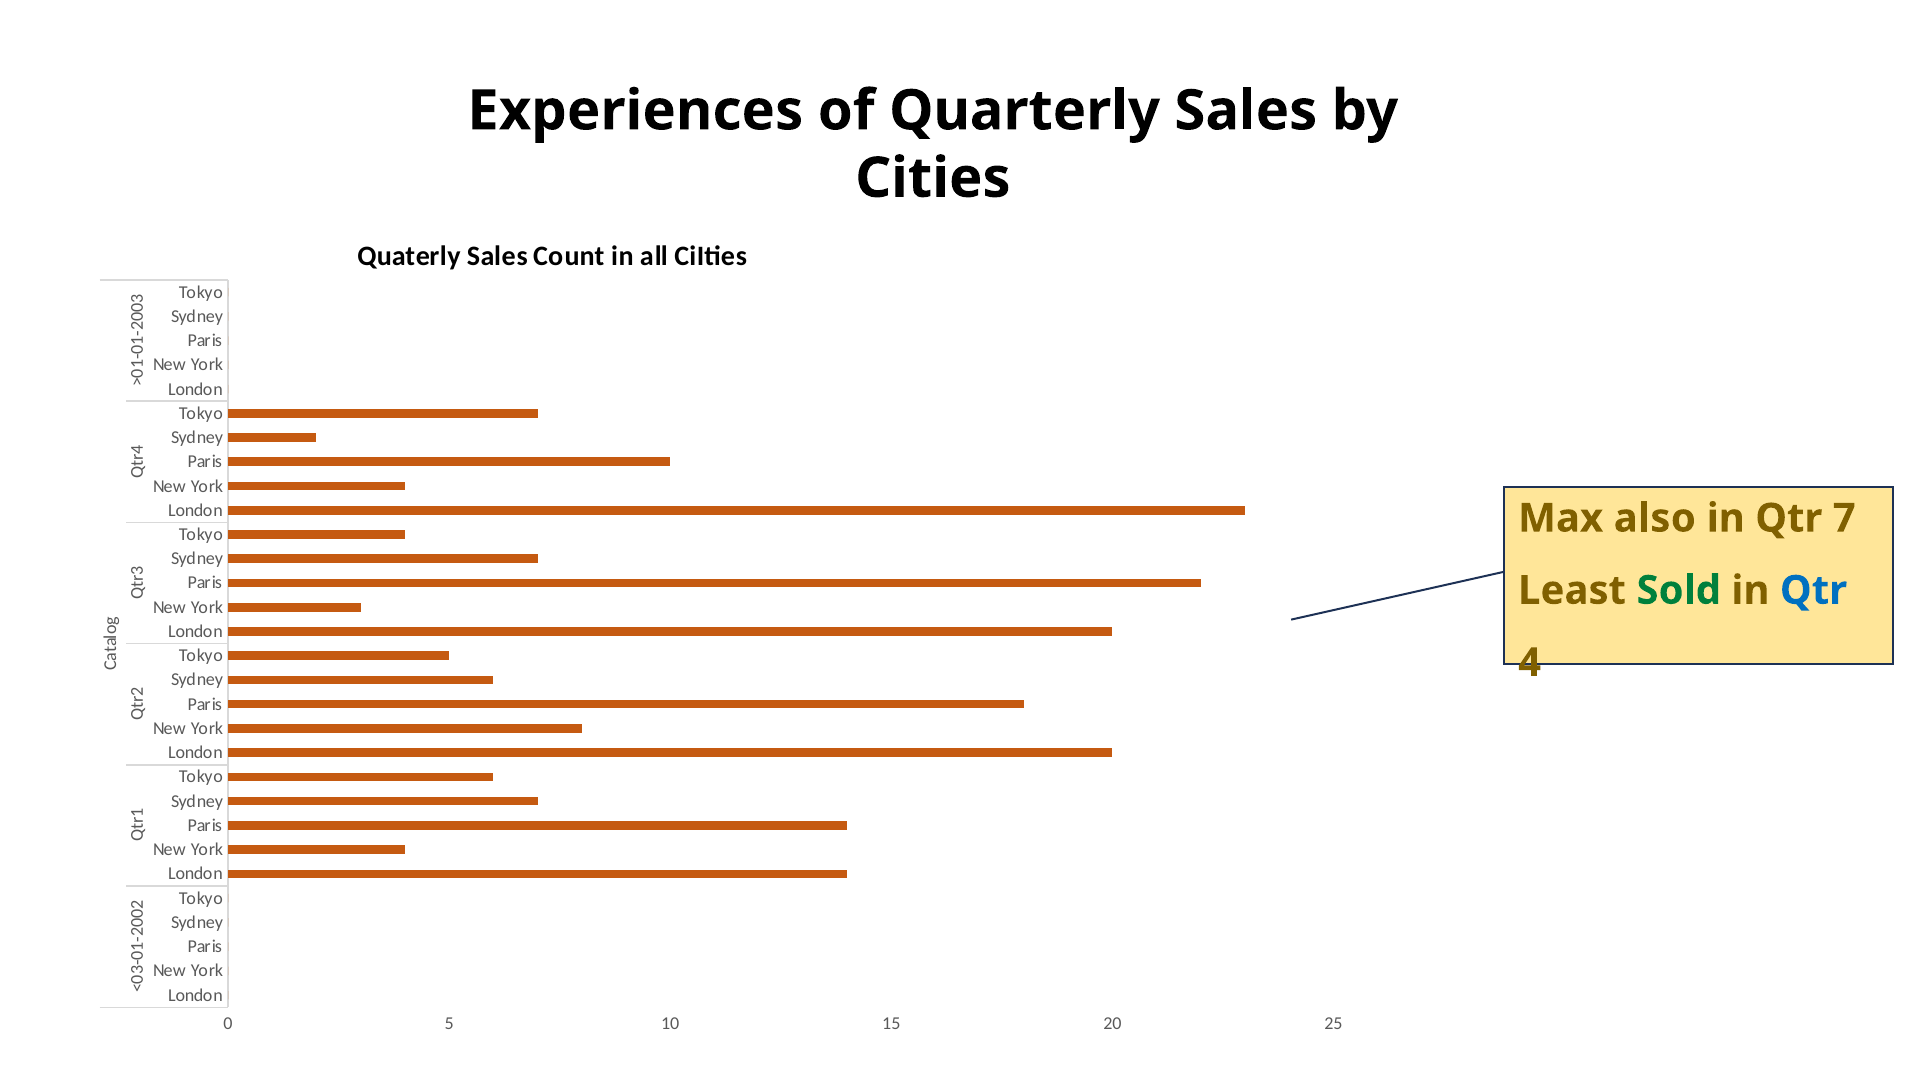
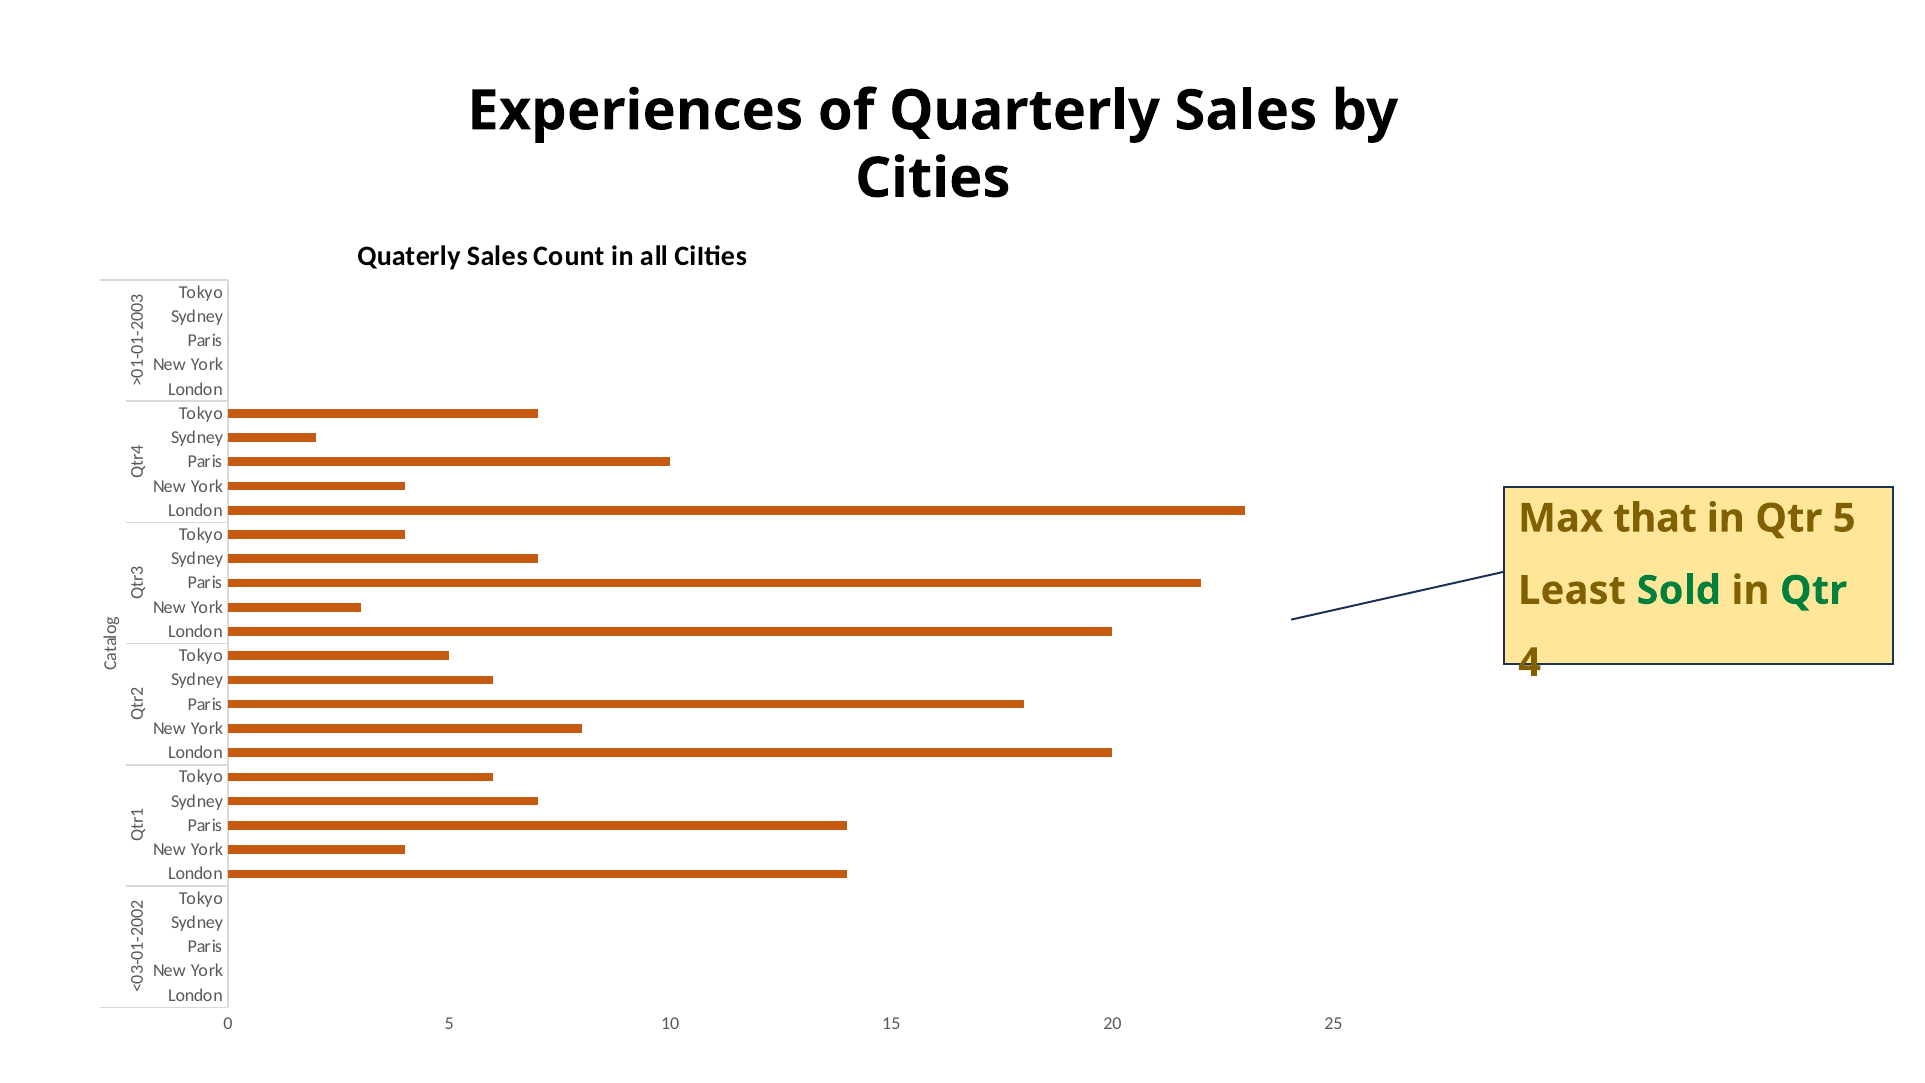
also: also -> that
Qtr 7: 7 -> 5
Qtr at (1814, 590) colour: blue -> green
